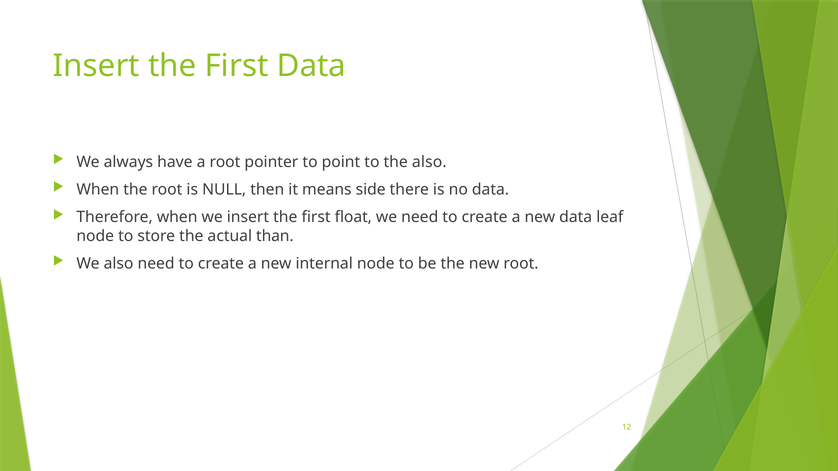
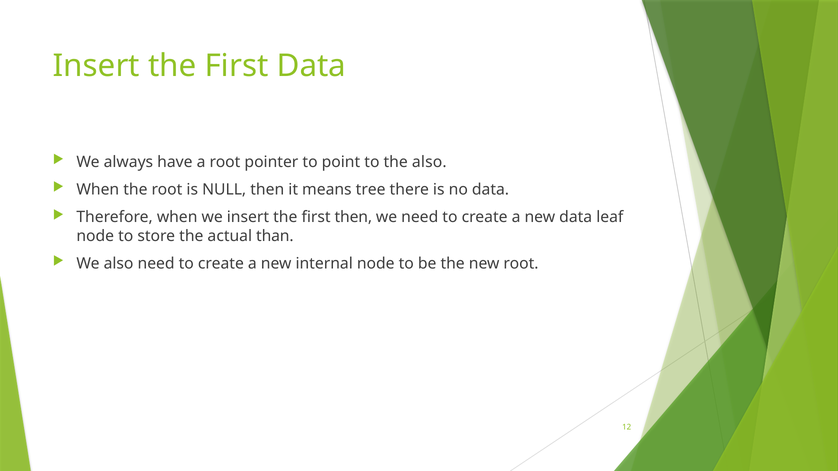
side: side -> tree
first float: float -> then
